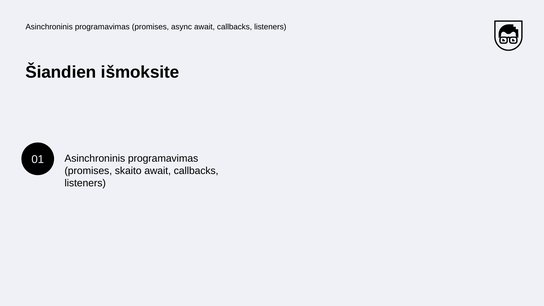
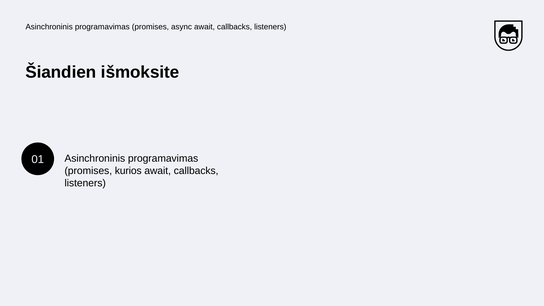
skaito: skaito -> kurios
